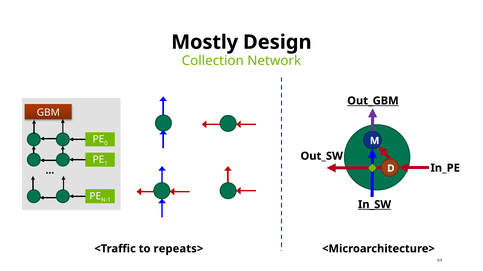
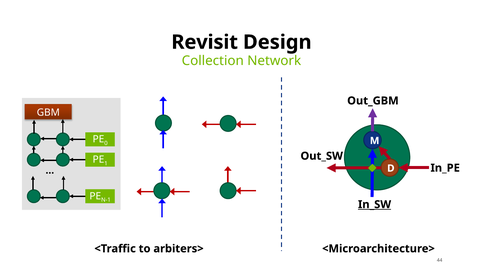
Mostly: Mostly -> Revisit
Out_GBM underline: present -> none
repeats>: repeats> -> arbiters>
